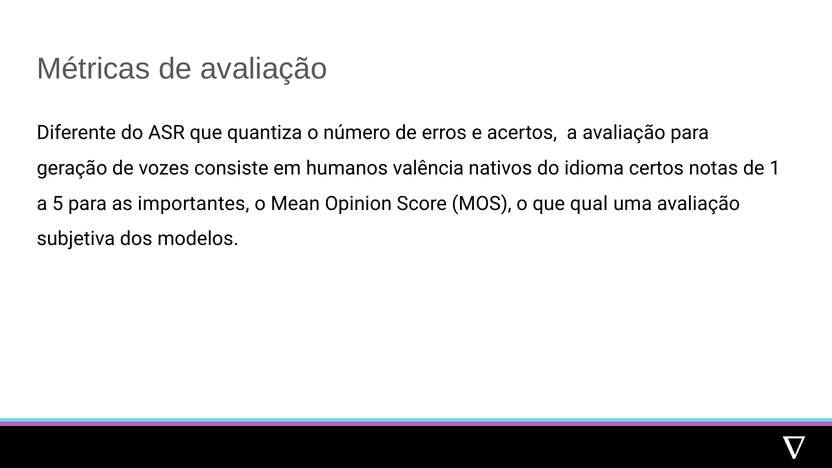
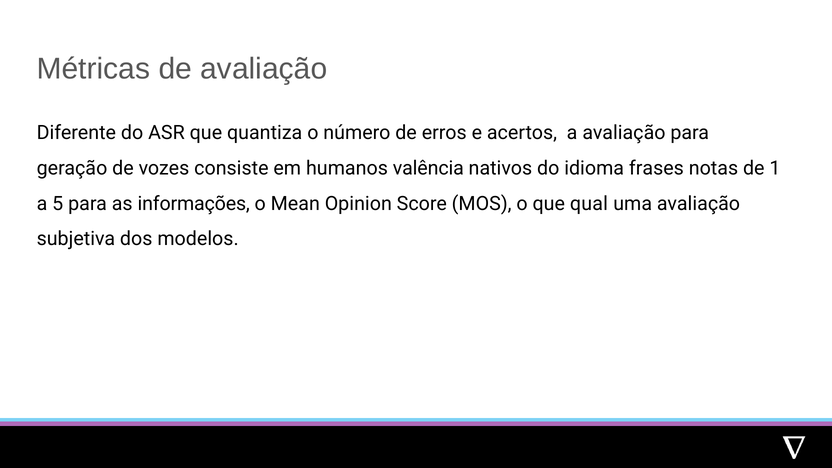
certos: certos -> frases
importantes: importantes -> informações
